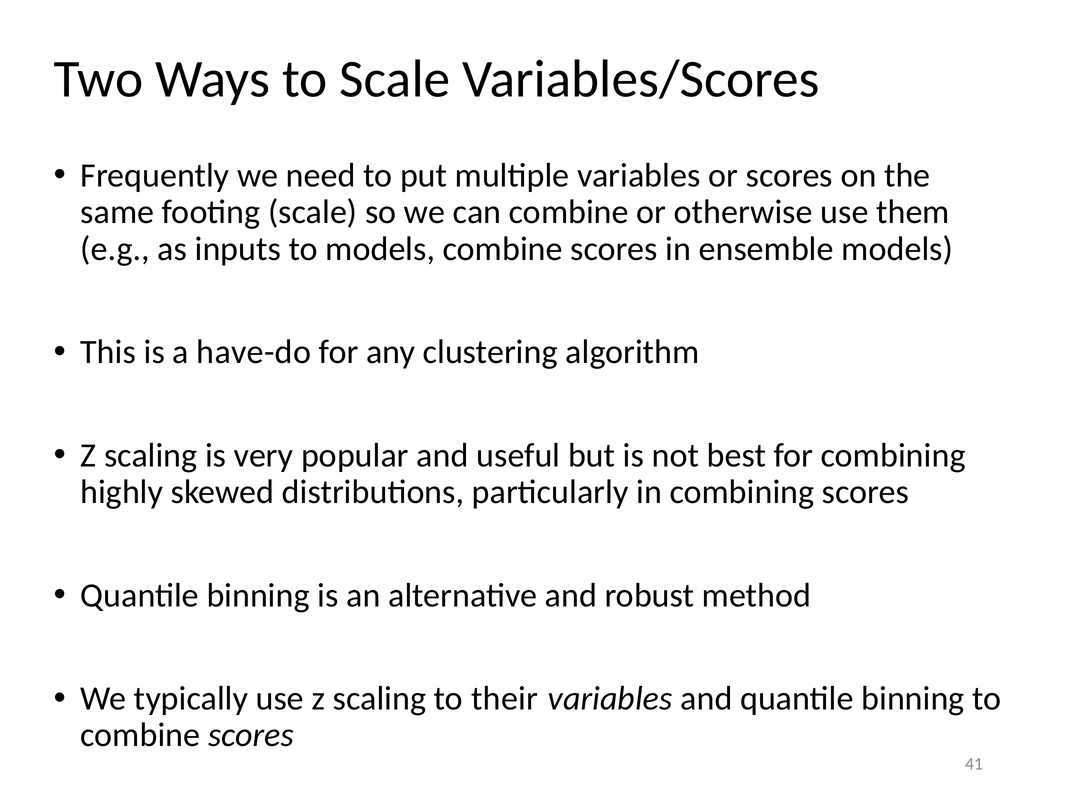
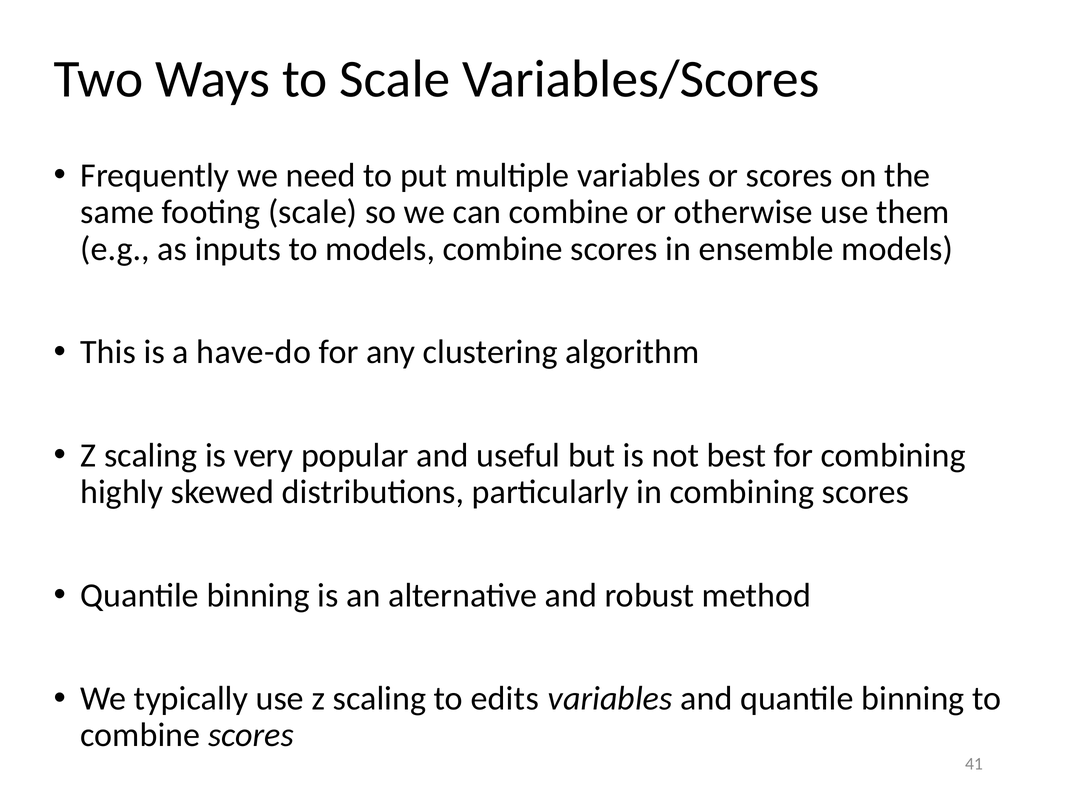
their: their -> edits
